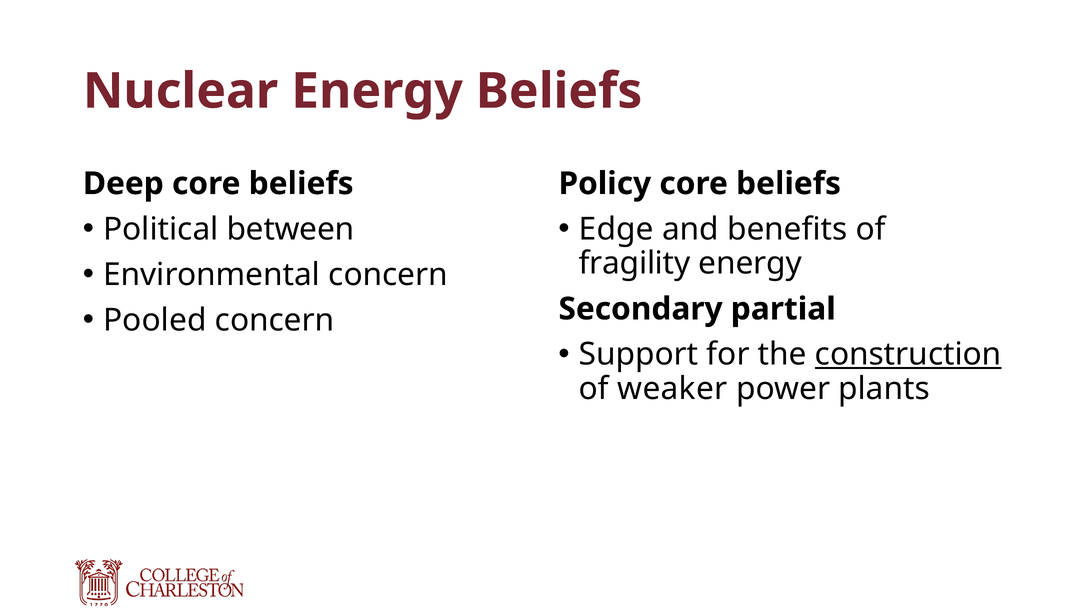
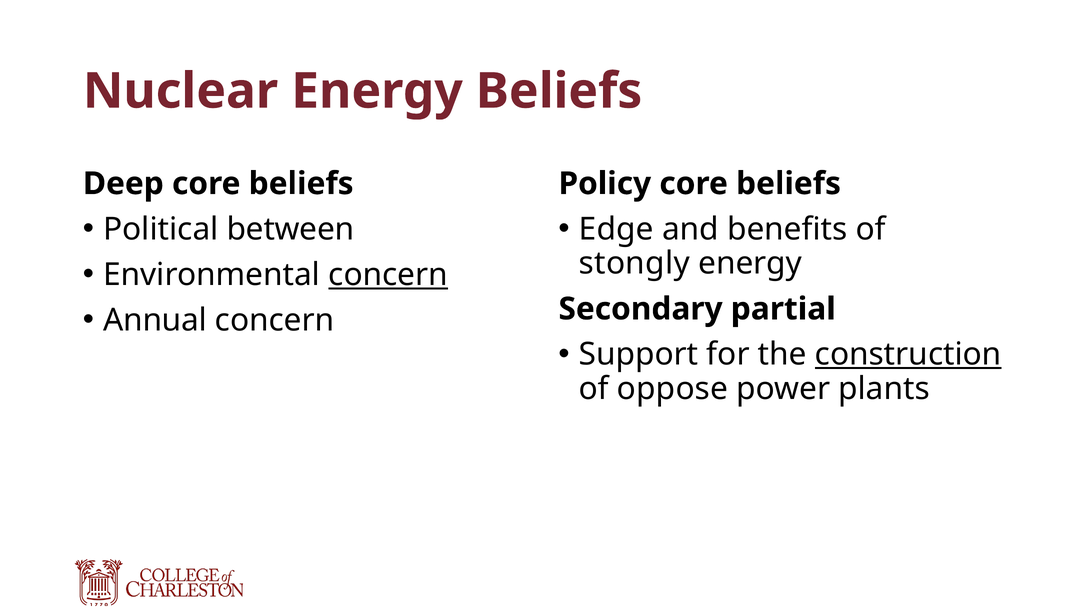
fragility: fragility -> stongly
concern at (388, 275) underline: none -> present
Pooled: Pooled -> Annual
weaker: weaker -> oppose
